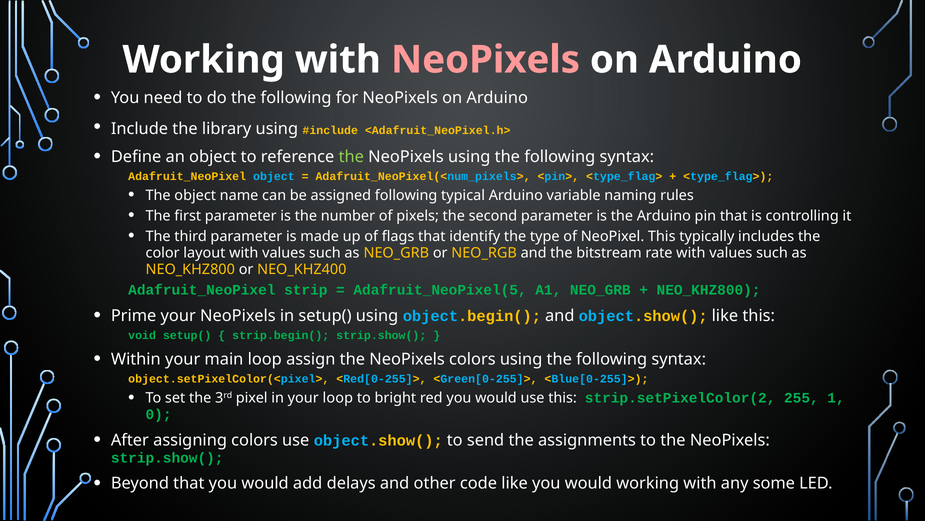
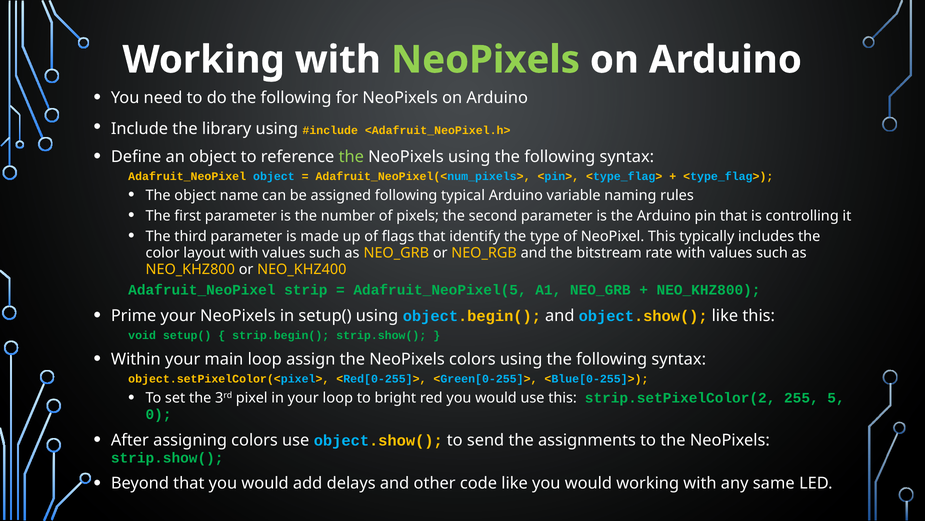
NeoPixels at (485, 60) colour: pink -> light green
1: 1 -> 5
some: some -> same
